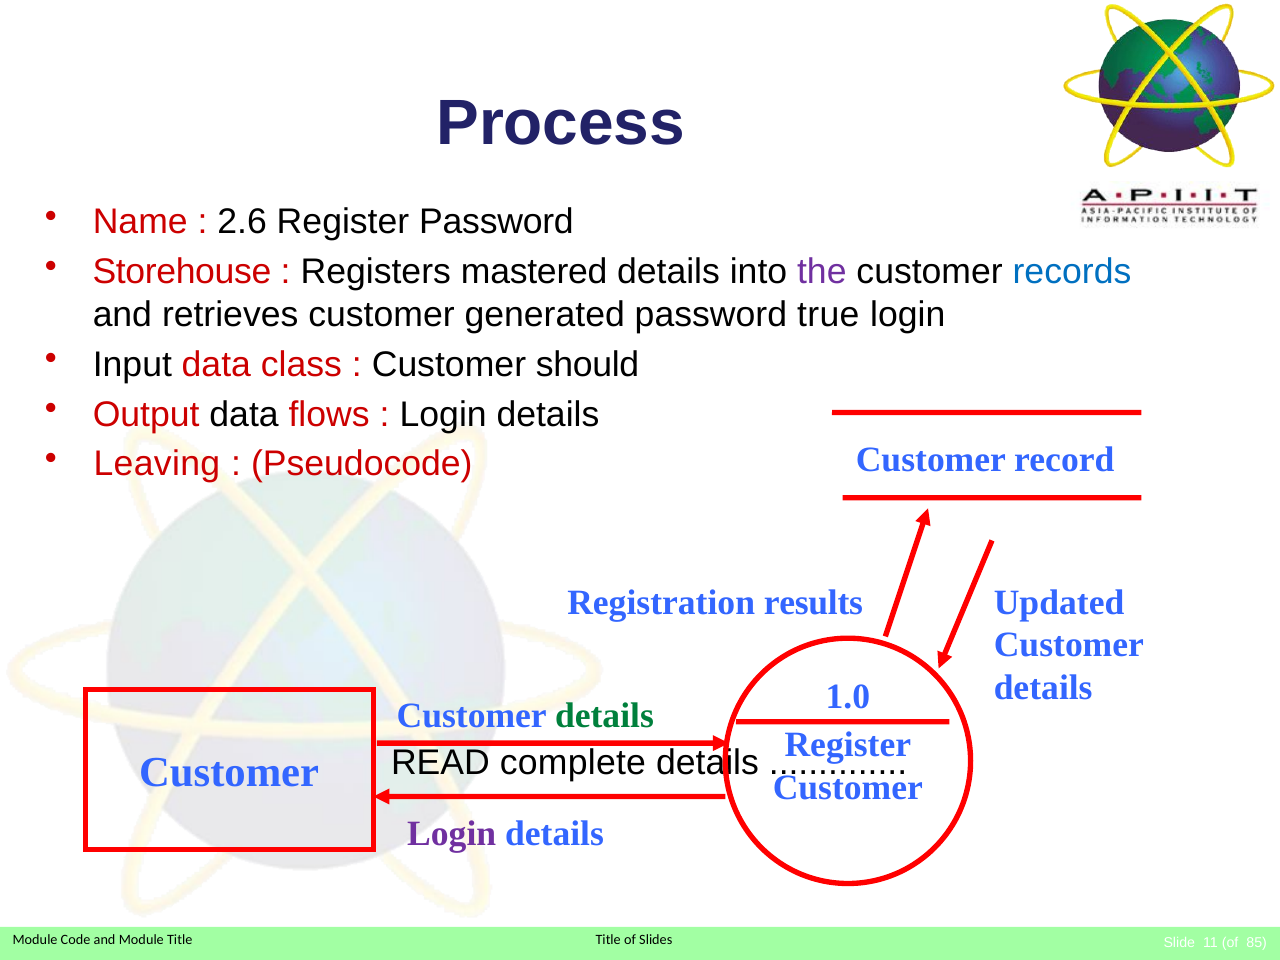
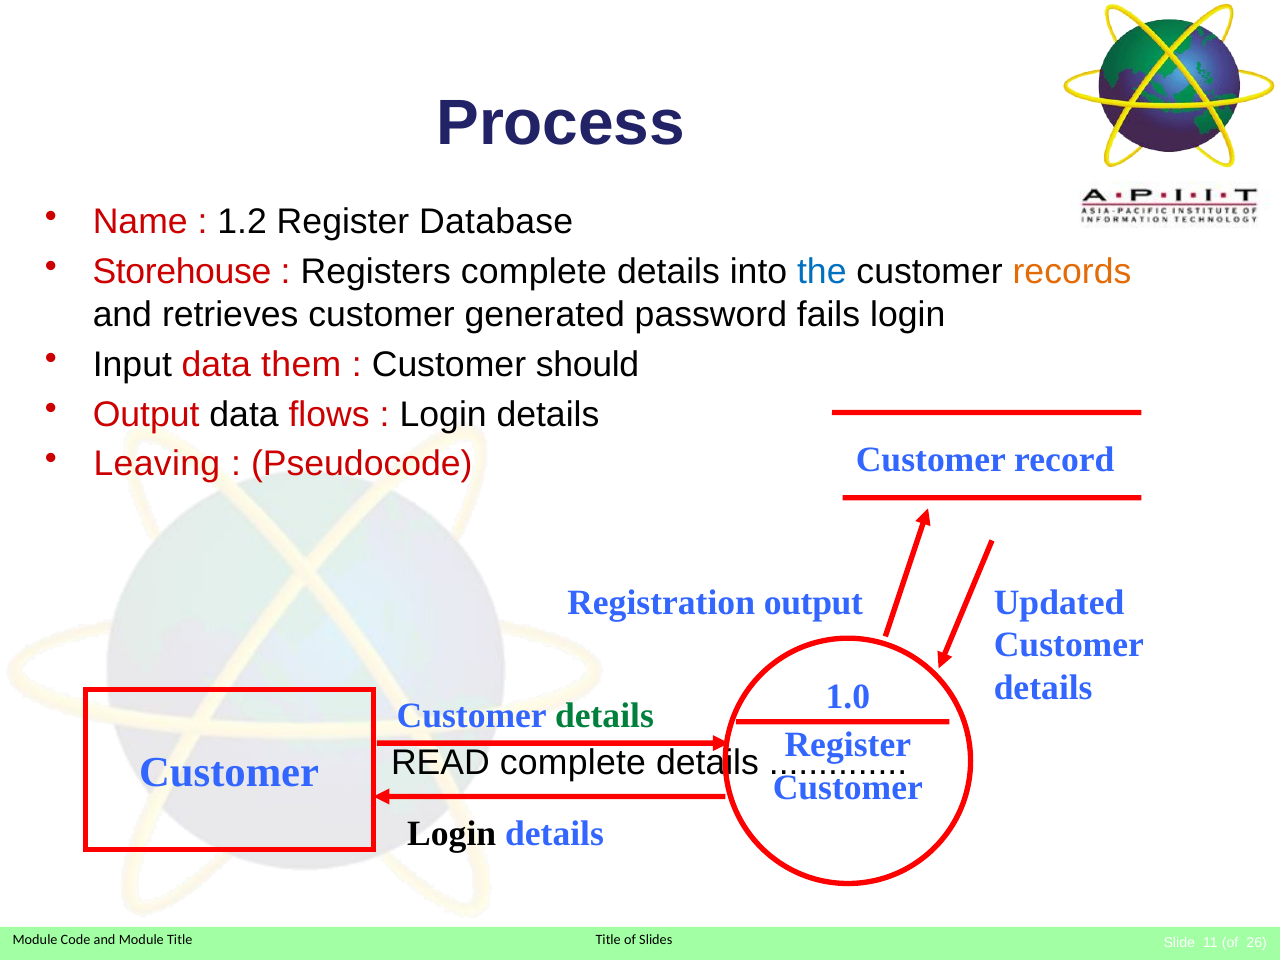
2.6: 2.6 -> 1.2
Register Password: Password -> Database
Registers mastered: mastered -> complete
the colour: purple -> blue
records colour: blue -> orange
true: true -> fails
class: class -> them
Registration results: results -> output
Login at (452, 833) colour: purple -> black
85: 85 -> 26
